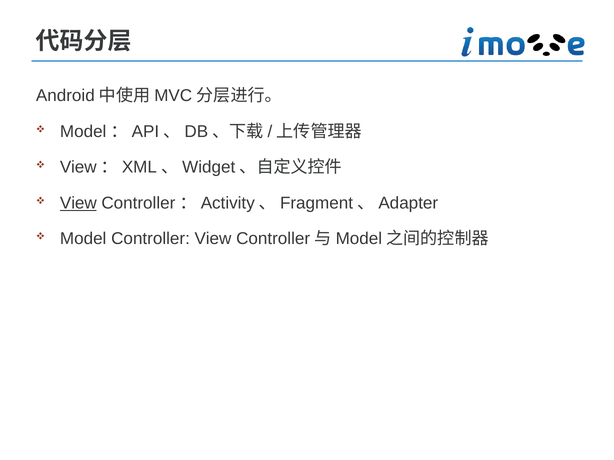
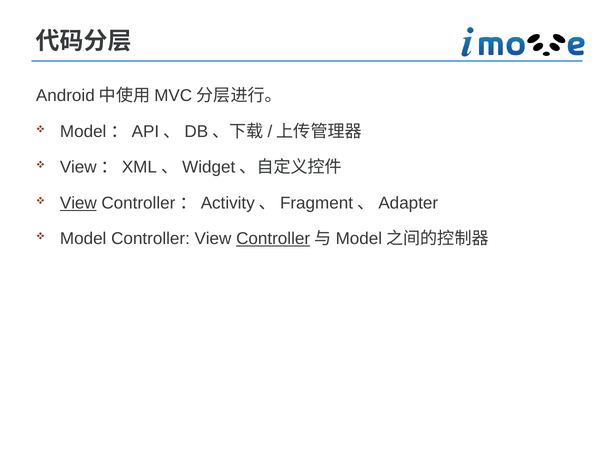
Controller at (273, 239) underline: none -> present
